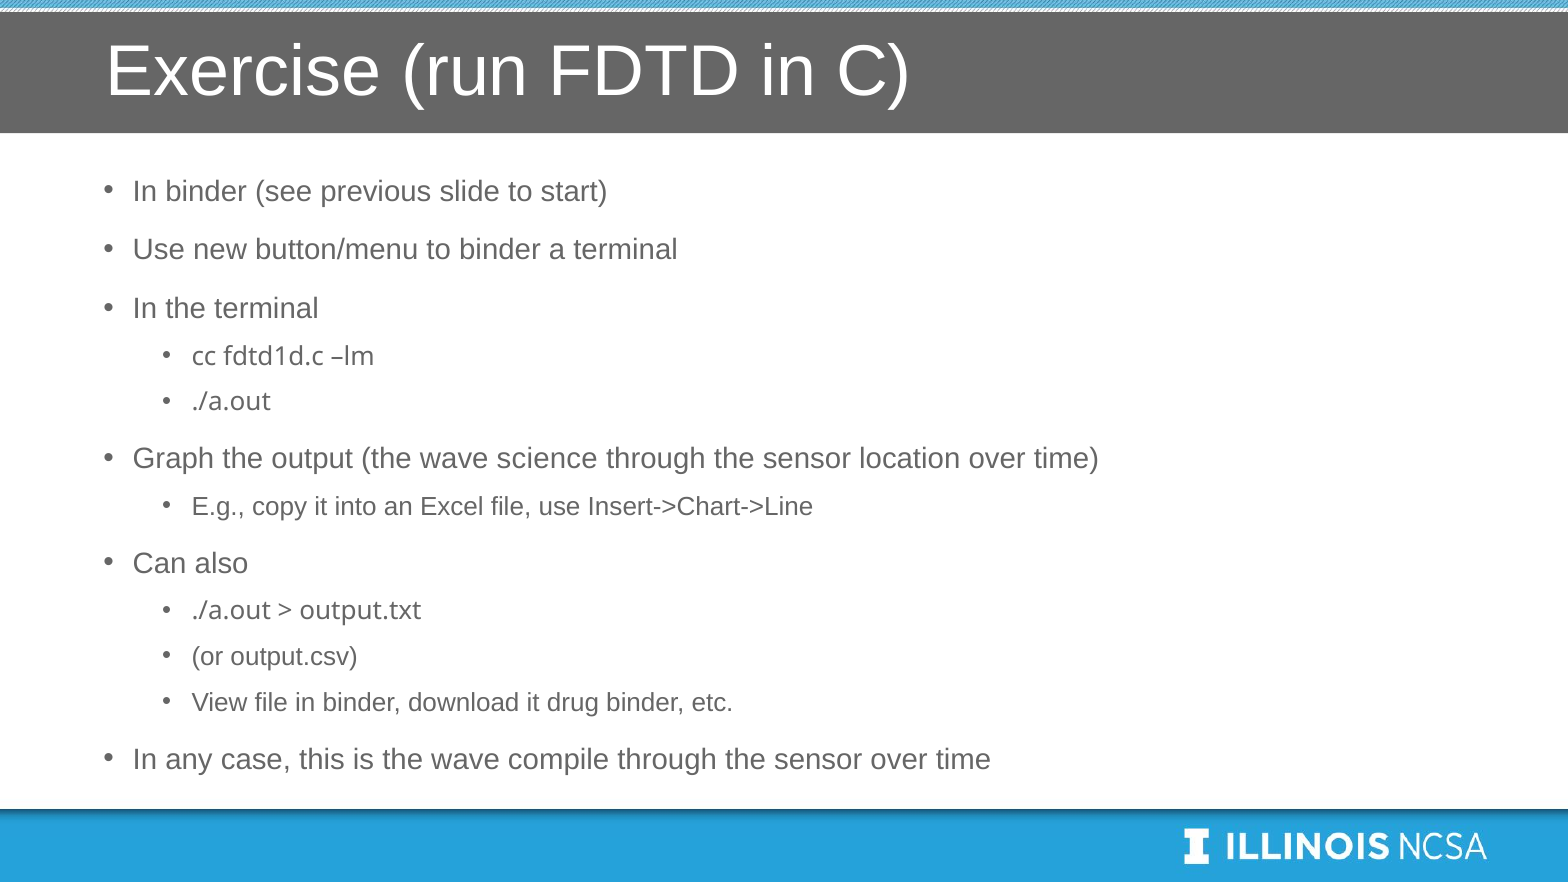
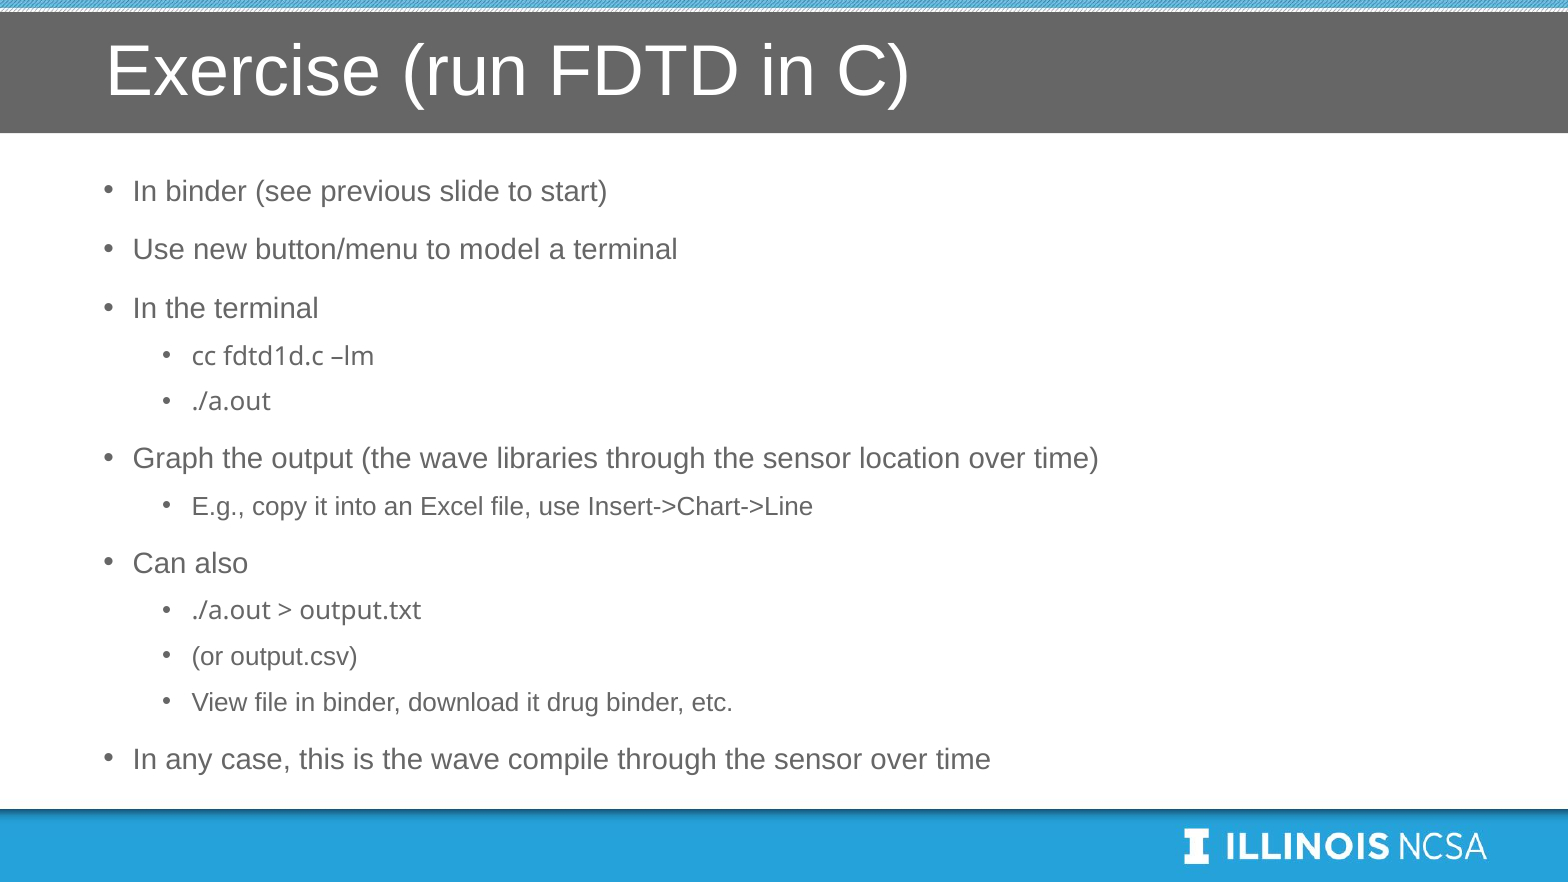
to binder: binder -> model
science: science -> libraries
